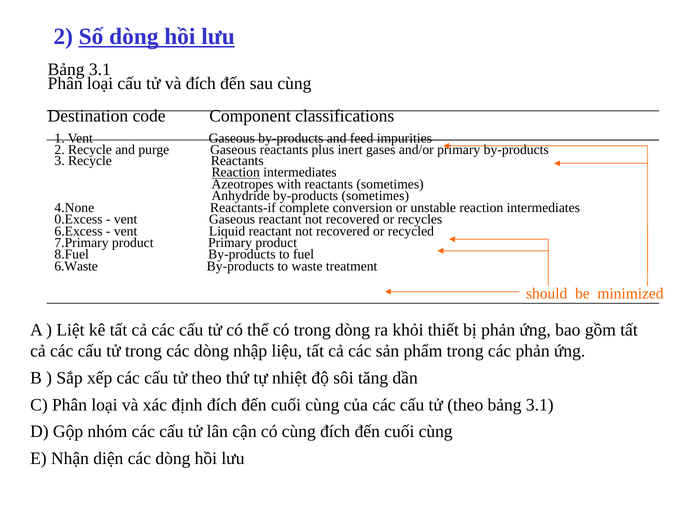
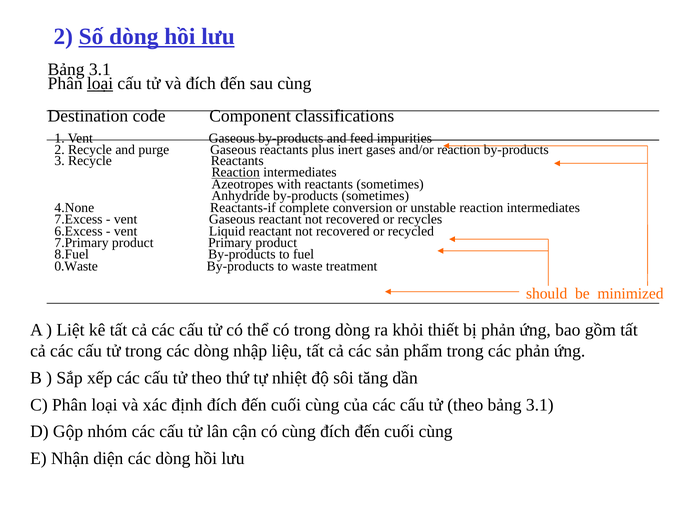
loại at (100, 83) underline: none -> present
and/or primary: primary -> reaction
0.Excess: 0.Excess -> 7.Excess
6.Waste: 6.Waste -> 0.Waste
